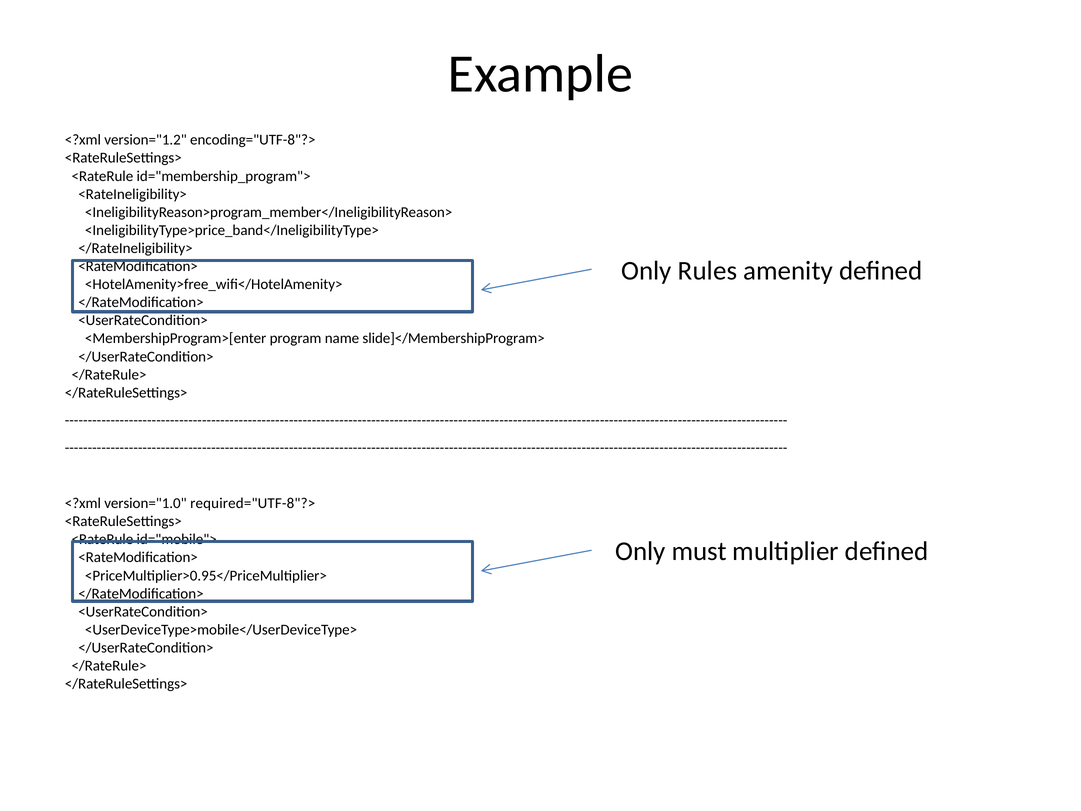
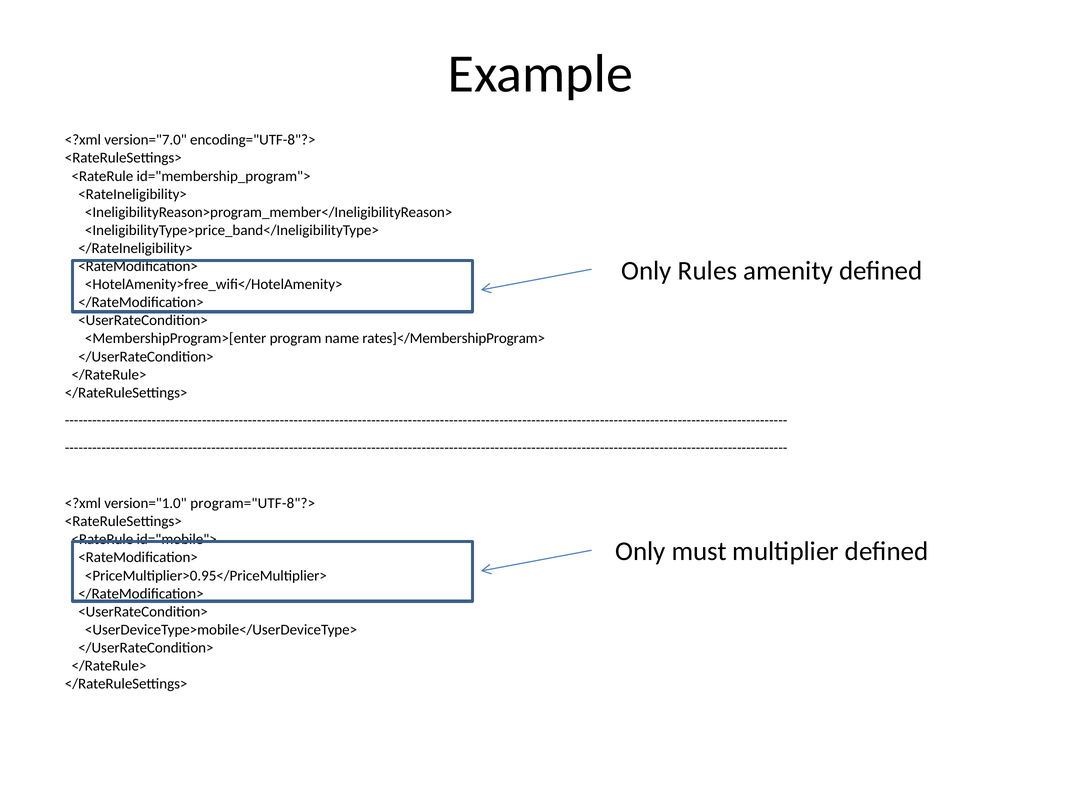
version="1.2: version="1.2 -> version="7.0
slide]</MembershipProgram>: slide]</MembershipProgram> -> rates]</MembershipProgram>
required="UTF-8"?>: required="UTF-8"?> -> program="UTF-8"?>
